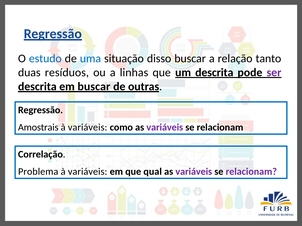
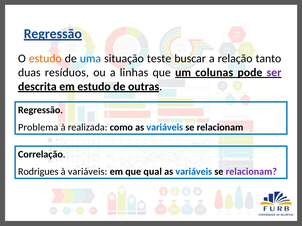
estudo at (45, 59) colour: blue -> orange
disso: disso -> teste
um descrita: descrita -> colunas
em buscar: buscar -> estudo
Amostrais: Amostrais -> Problema
variáveis at (88, 128): variáveis -> realizada
variáveis at (165, 128) colour: purple -> blue
Problema: Problema -> Rodrigues
variáveis at (194, 172) colour: purple -> blue
